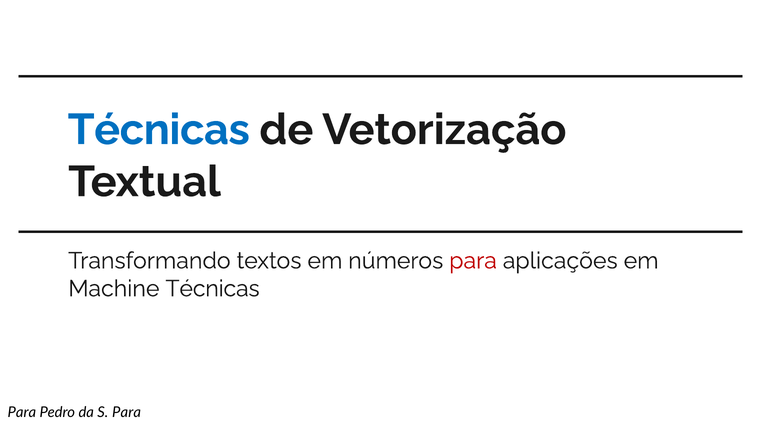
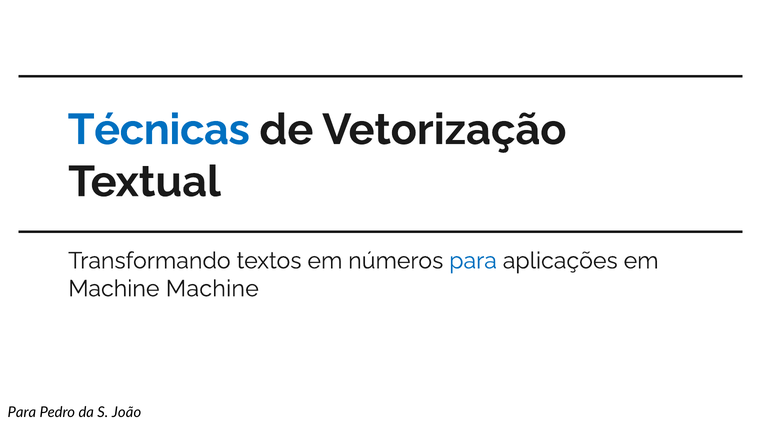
para at (473, 261) colour: red -> blue
Machine Técnicas: Técnicas -> Machine
S Para: Para -> João
